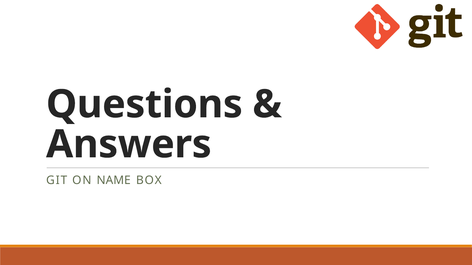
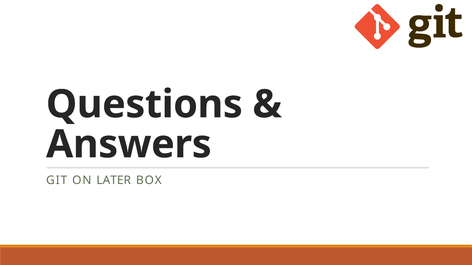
NAME: NAME -> LATER
